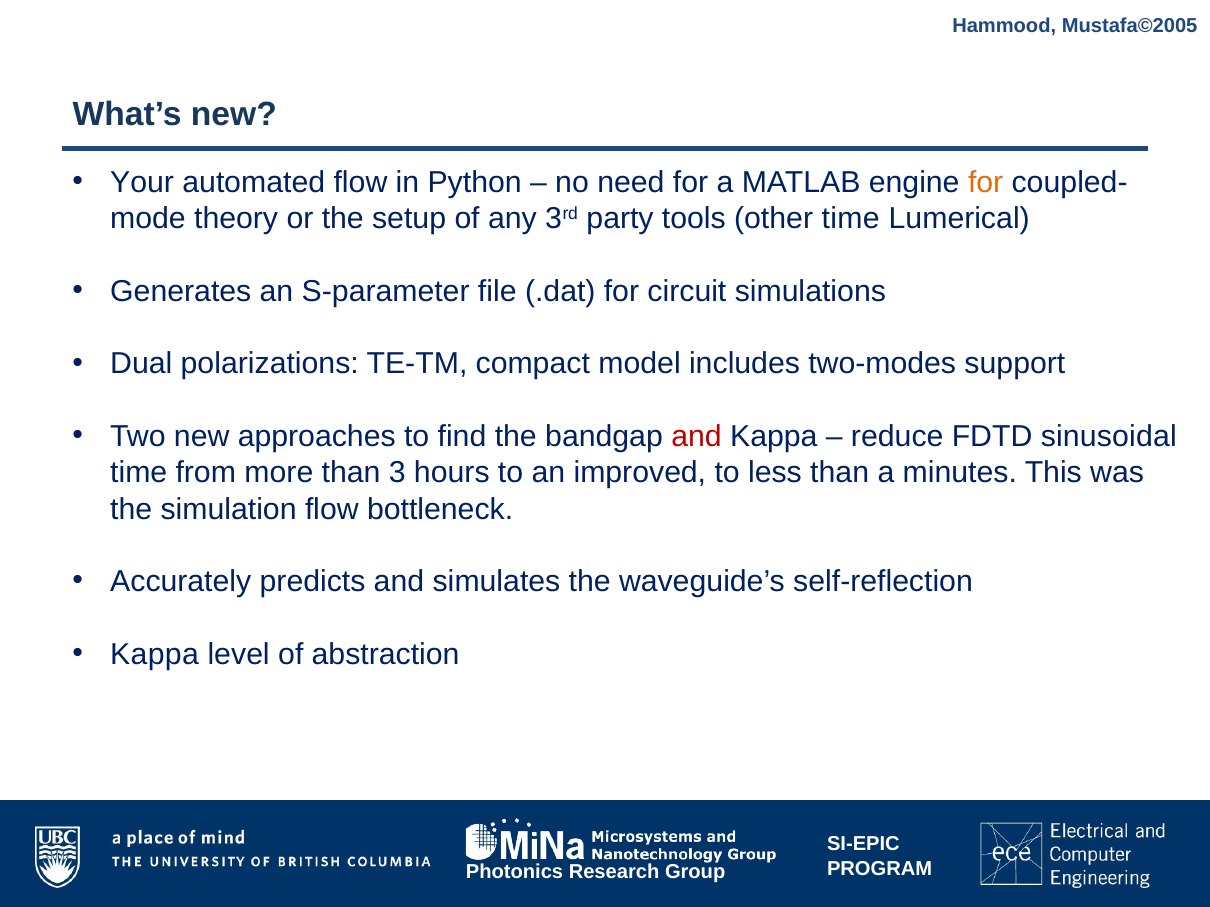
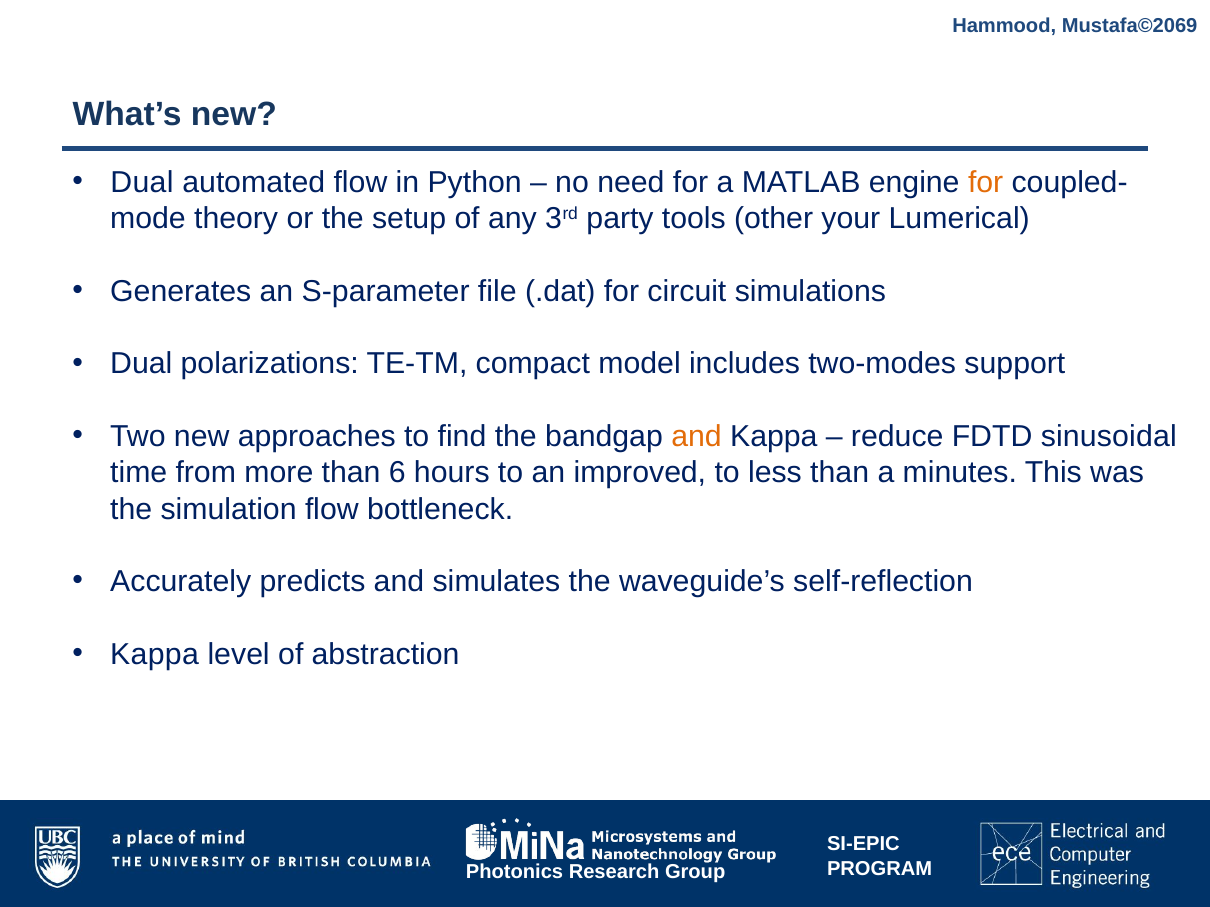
Mustafa©2005: Mustafa©2005 -> Mustafa©2069
Your at (142, 183): Your -> Dual
other time: time -> your
and at (697, 437) colour: red -> orange
3: 3 -> 6
